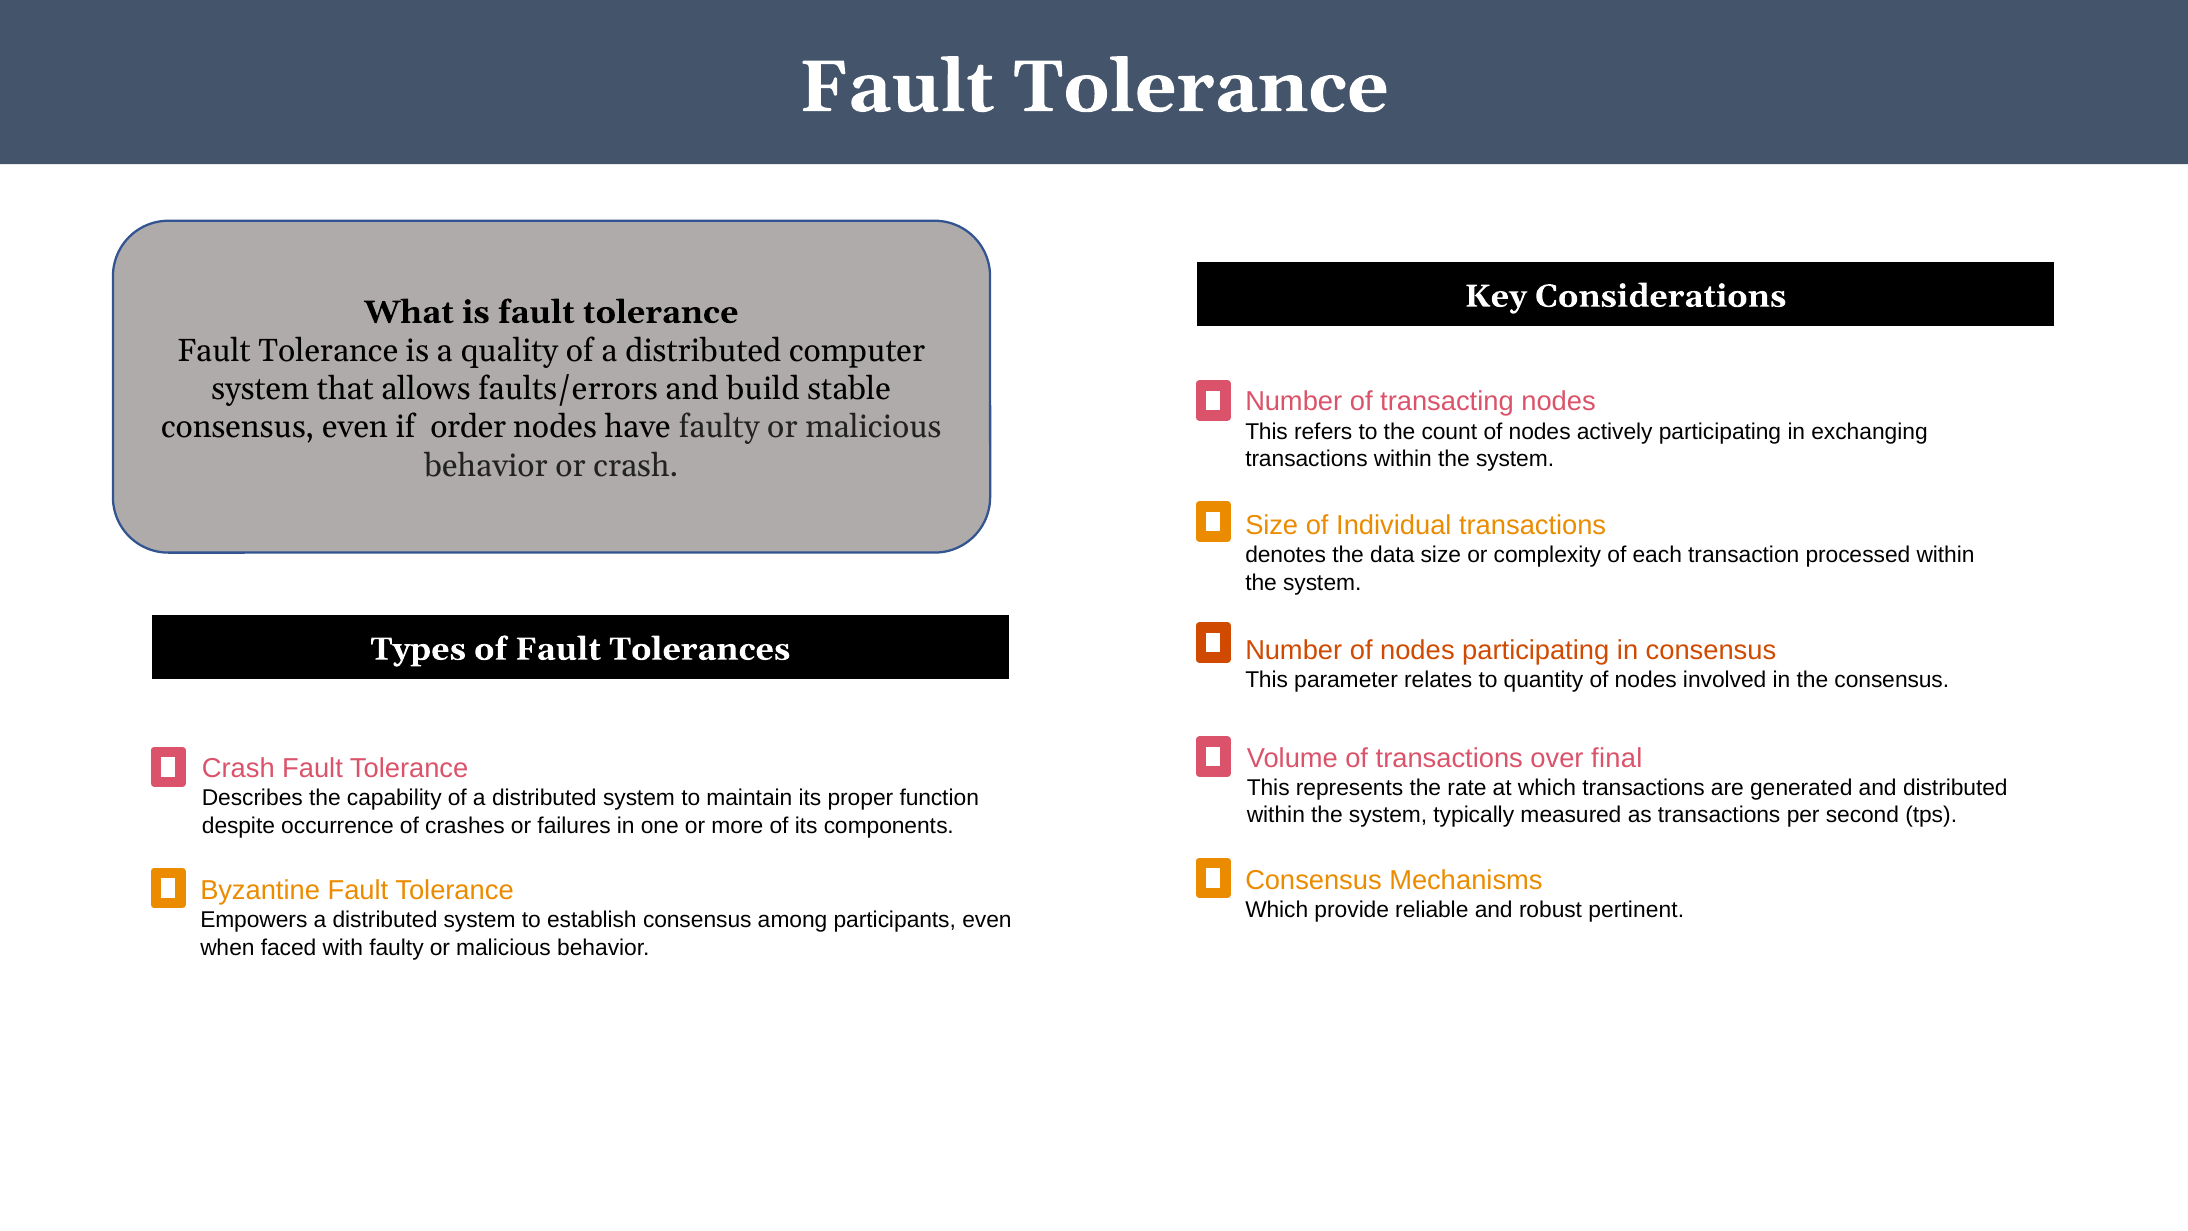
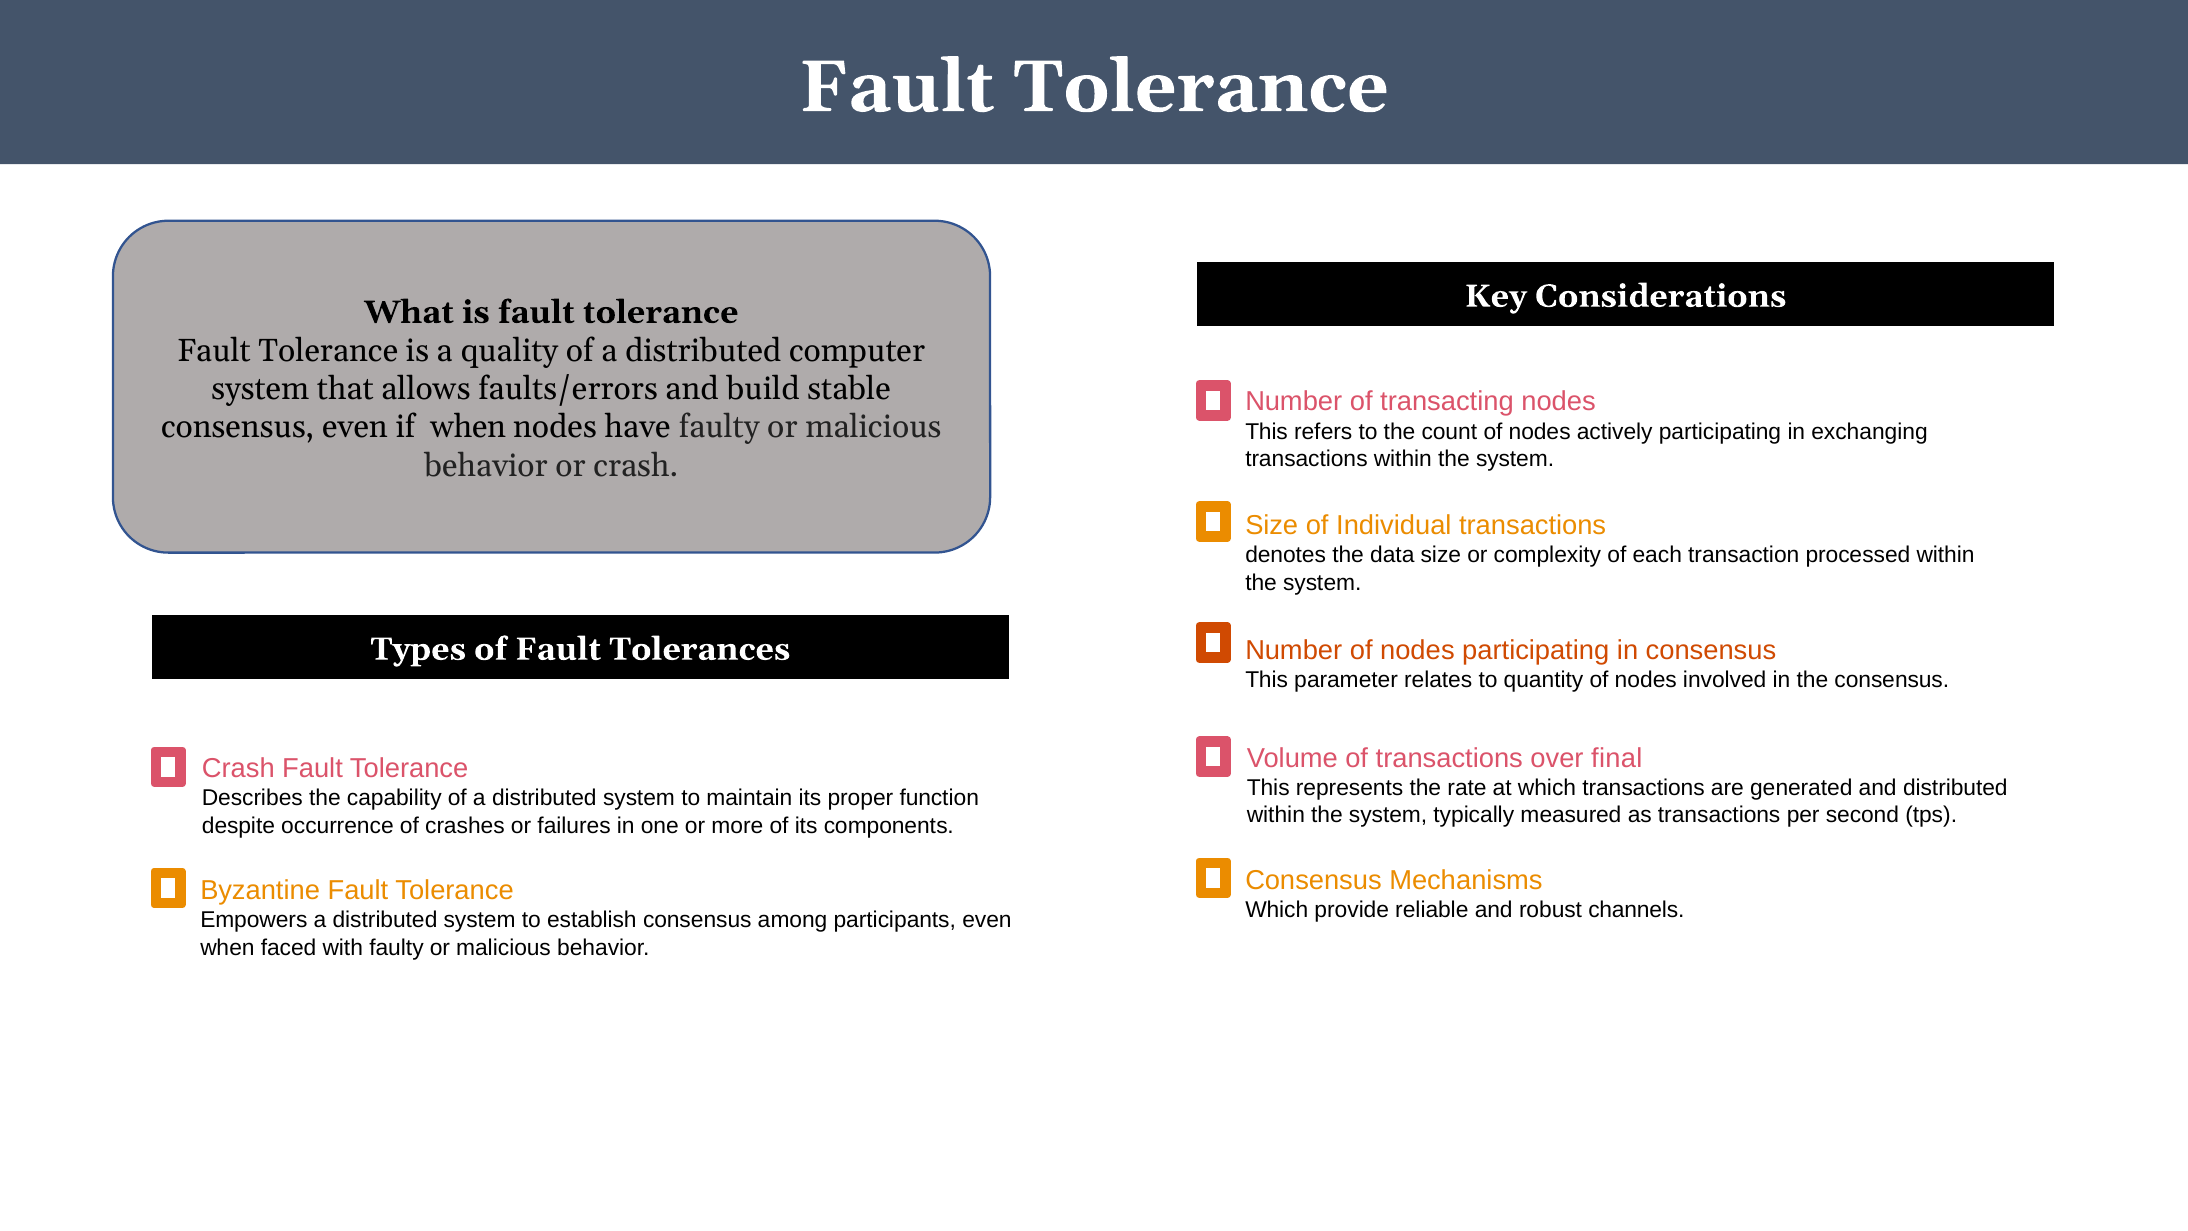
if order: order -> when
pertinent: pertinent -> channels
